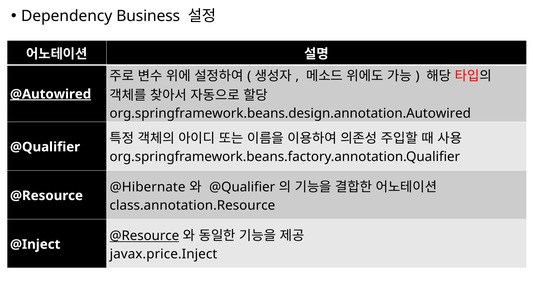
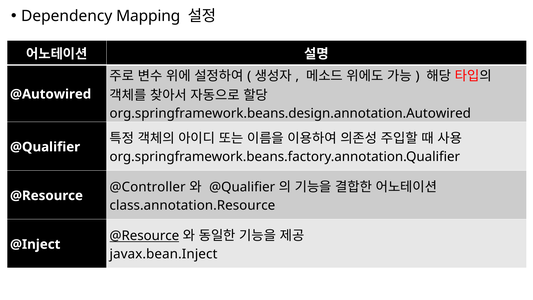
Business: Business -> Mapping
@Autowired underline: present -> none
@Hibernate: @Hibernate -> @Controller
javax.price.Inject: javax.price.Inject -> javax.bean.Inject
